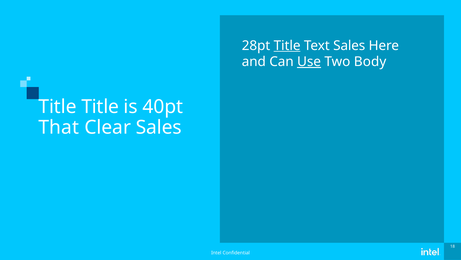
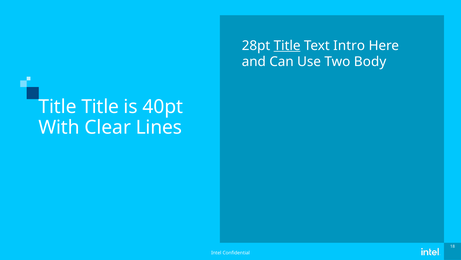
Text Sales: Sales -> Intro
Use underline: present -> none
That: That -> With
Clear Sales: Sales -> Lines
